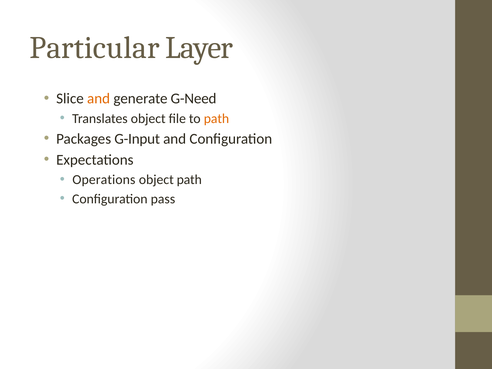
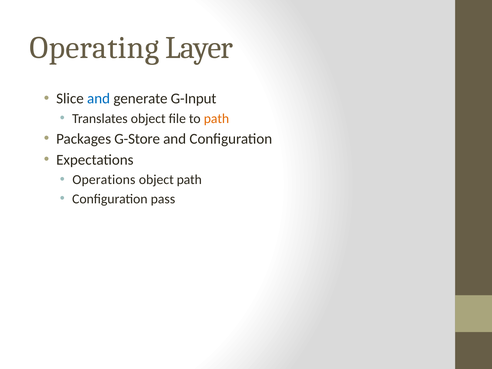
Particular: Particular -> Operating
and at (99, 99) colour: orange -> blue
G-Need: G-Need -> G-Input
G-Input: G-Input -> G-Store
